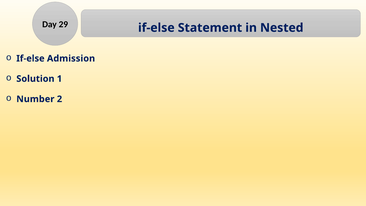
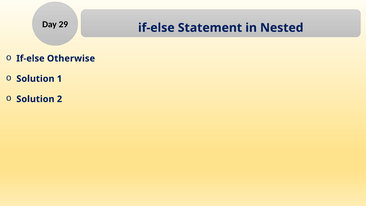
Admission: Admission -> Otherwise
Number at (35, 99): Number -> Solution
